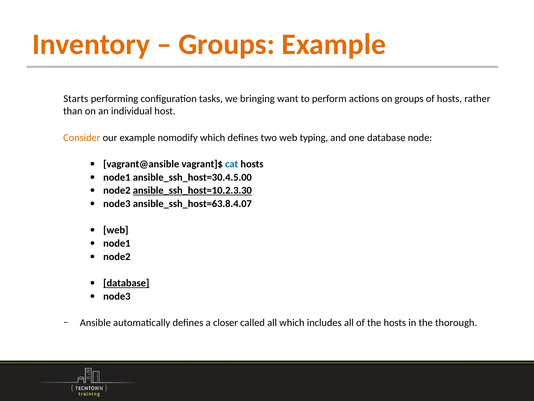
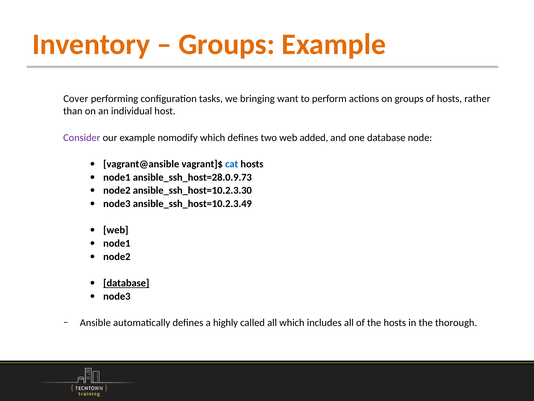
Starts: Starts -> Cover
Consider colour: orange -> purple
typing: typing -> added
ansible_ssh_host=30.4.5.00: ansible_ssh_host=30.4.5.00 -> ansible_ssh_host=28.0.9.73
ansible_ssh_host=10.2.3.30 underline: present -> none
ansible_ssh_host=63.8.4.07: ansible_ssh_host=63.8.4.07 -> ansible_ssh_host=10.2.3.49
closer: closer -> highly
